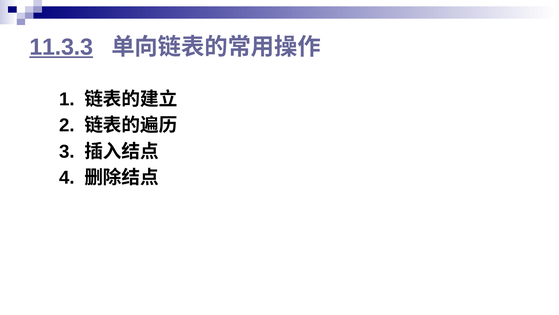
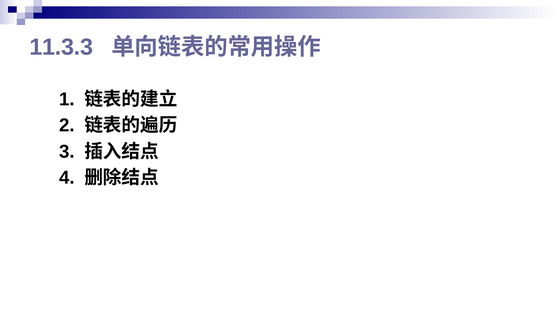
11.3.3 underline: present -> none
